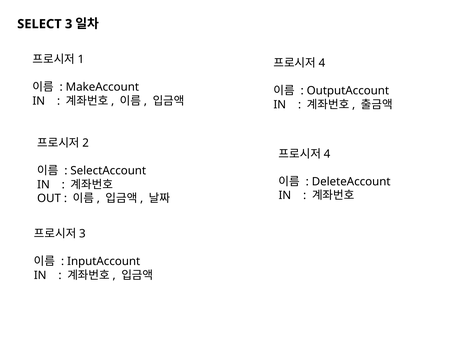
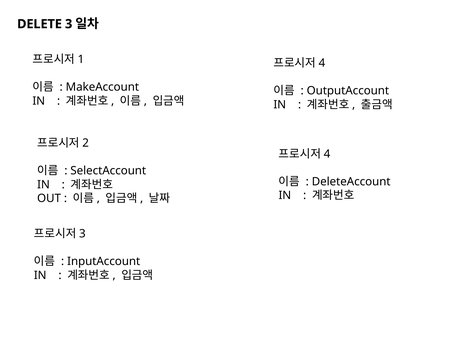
SELECT: SELECT -> DELETE
